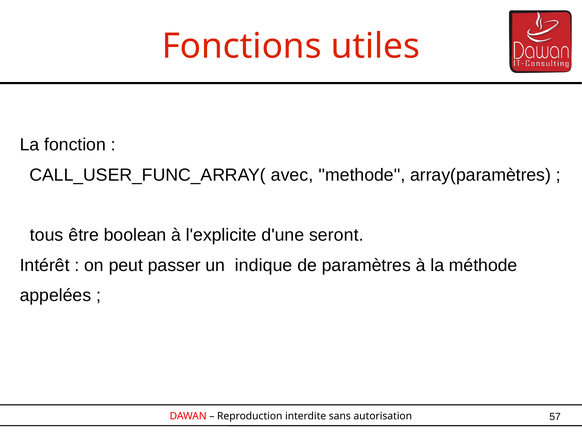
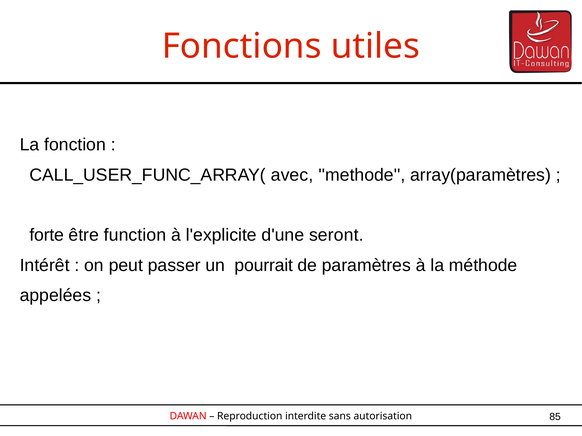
tous: tous -> forte
boolean: boolean -> function
indique: indique -> pourrait
57: 57 -> 85
